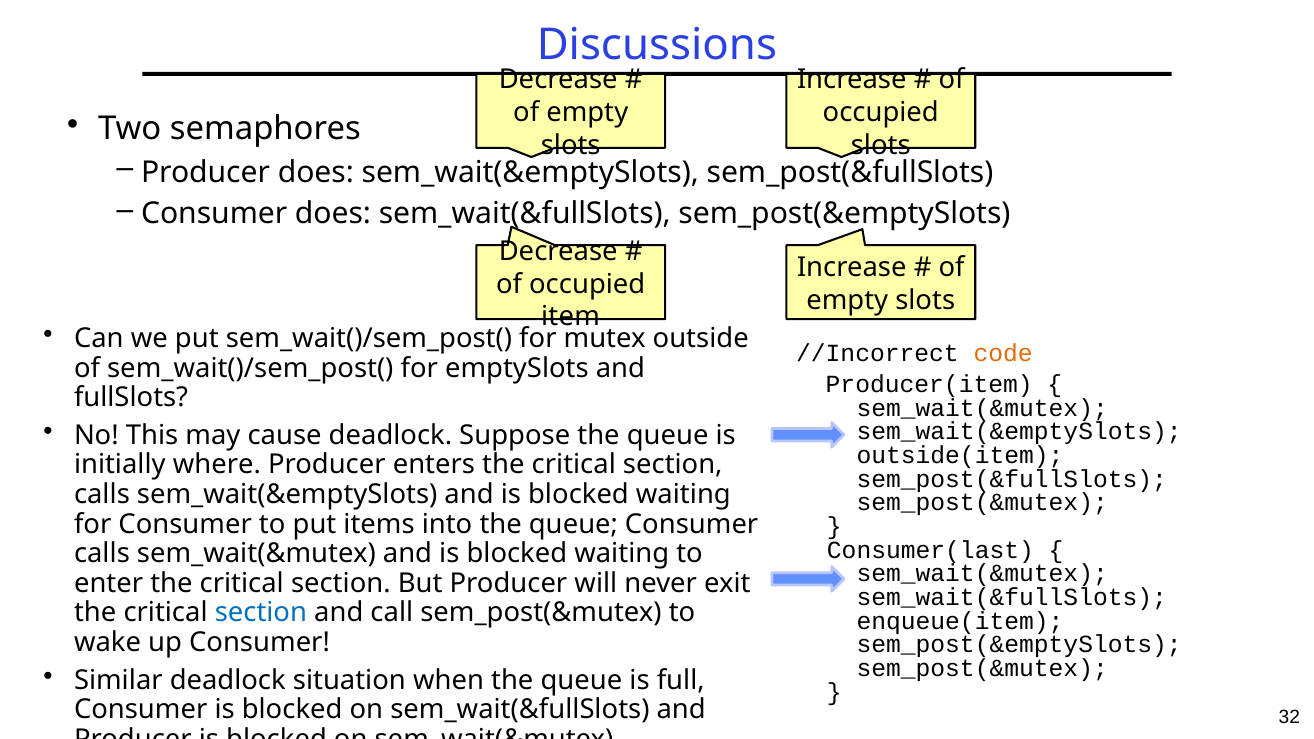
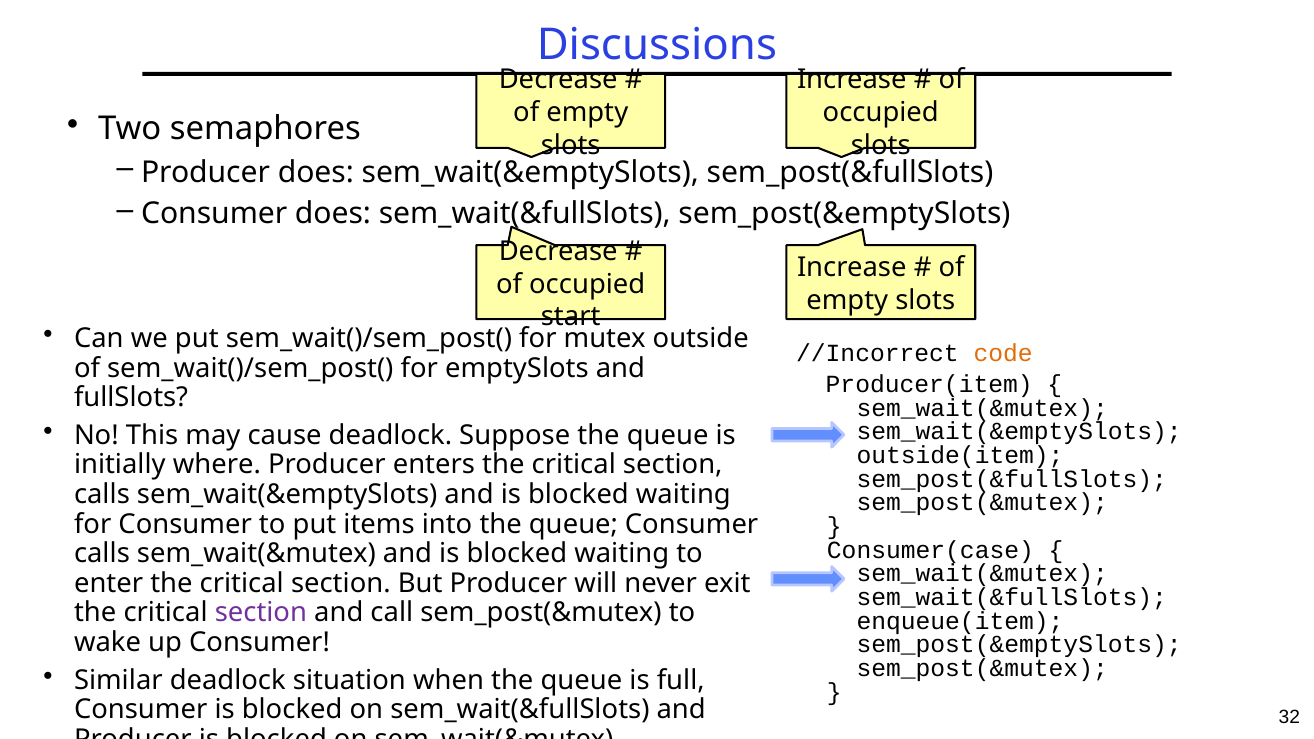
item: item -> start
Consumer(last: Consumer(last -> Consumer(case
section at (261, 613) colour: blue -> purple
